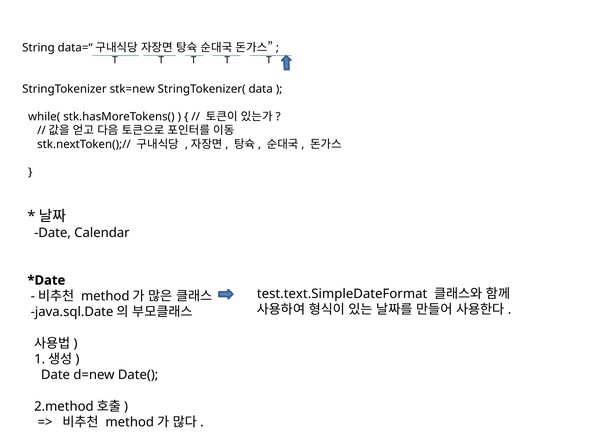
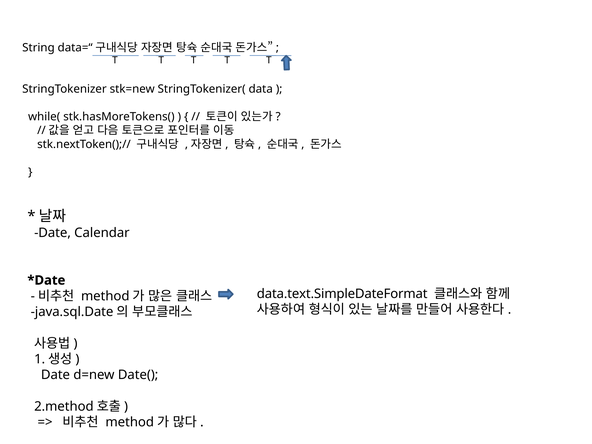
test.text.SimpleDateFormat: test.text.SimpleDateFormat -> data.text.SimpleDateFormat
